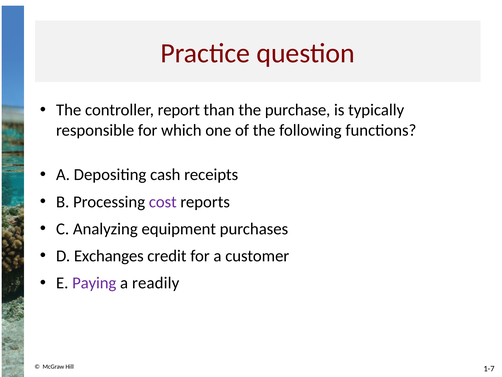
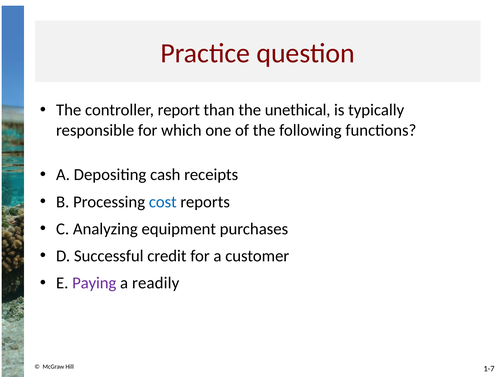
purchase: purchase -> unethical
cost colour: purple -> blue
Exchanges: Exchanges -> Successful
